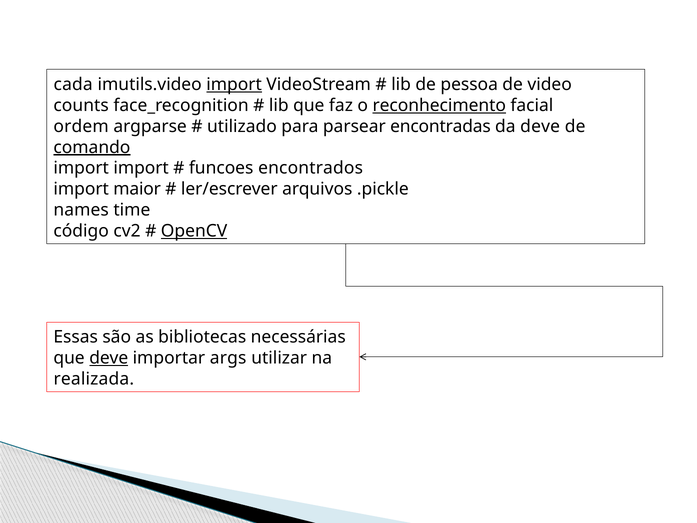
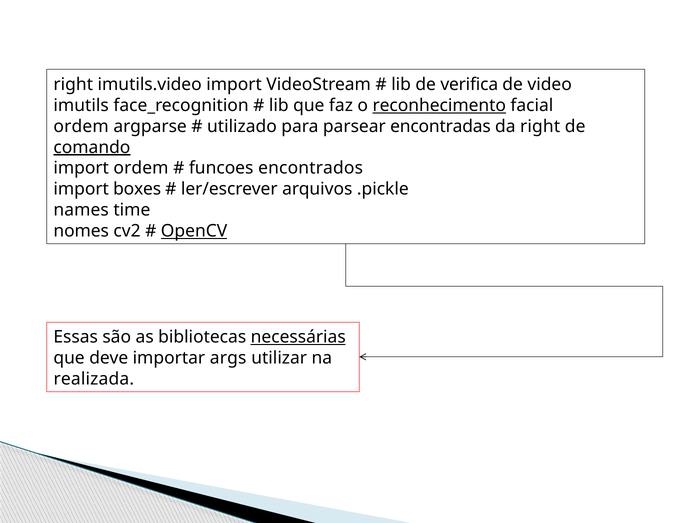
cada at (73, 84): cada -> right
import at (234, 84) underline: present -> none
pessoa: pessoa -> verifica
counts: counts -> imutils
da deve: deve -> right
import import: import -> ordem
maior: maior -> boxes
código: código -> nomes
necessárias underline: none -> present
deve at (109, 358) underline: present -> none
